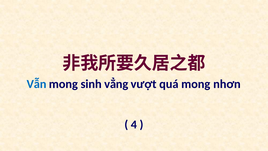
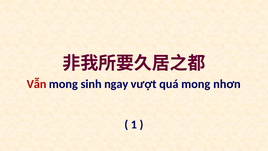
Vẫn colour: blue -> red
vẳng: vẳng -> ngay
4: 4 -> 1
